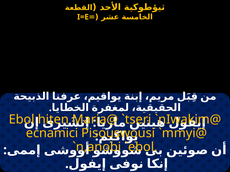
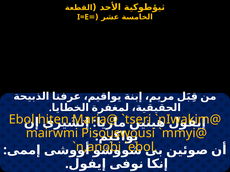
ecnamici: ecnamici -> mairwmi
